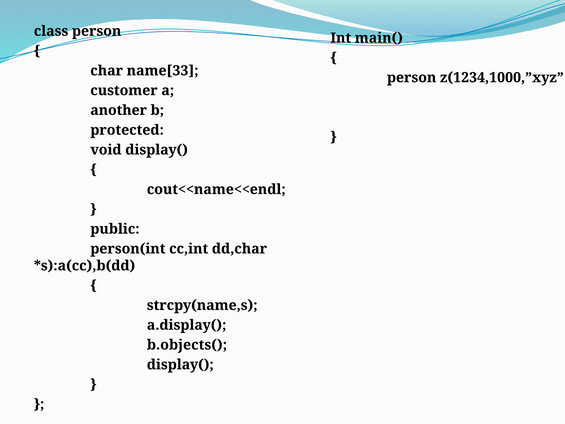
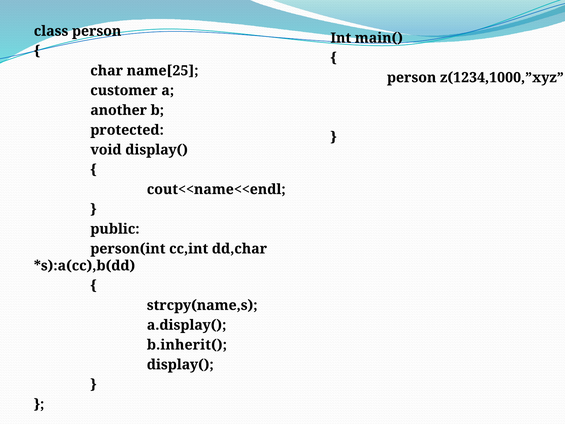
name[33: name[33 -> name[25
b.objects(: b.objects( -> b.inherit(
